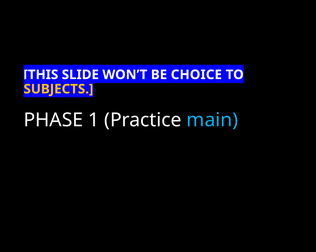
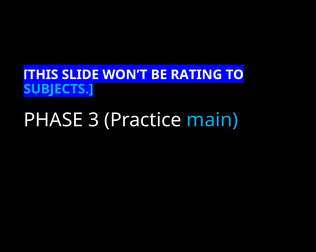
CHOICE: CHOICE -> RATING
SUBJECTS colour: yellow -> light blue
1: 1 -> 3
